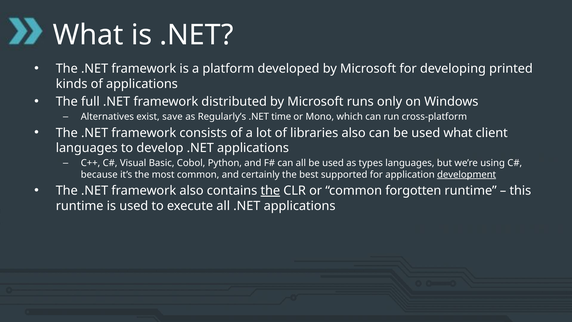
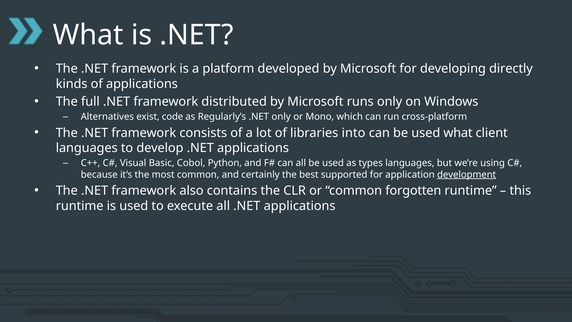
printed: printed -> directly
save: save -> code
.NET time: time -> only
libraries also: also -> into
the at (270, 191) underline: present -> none
